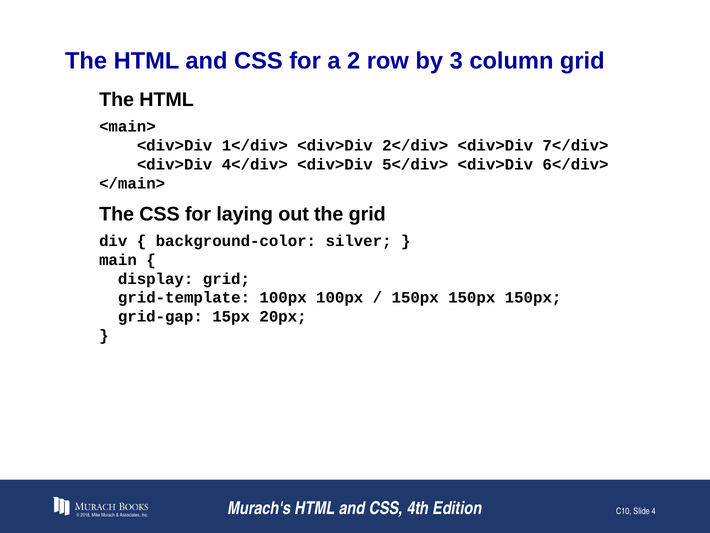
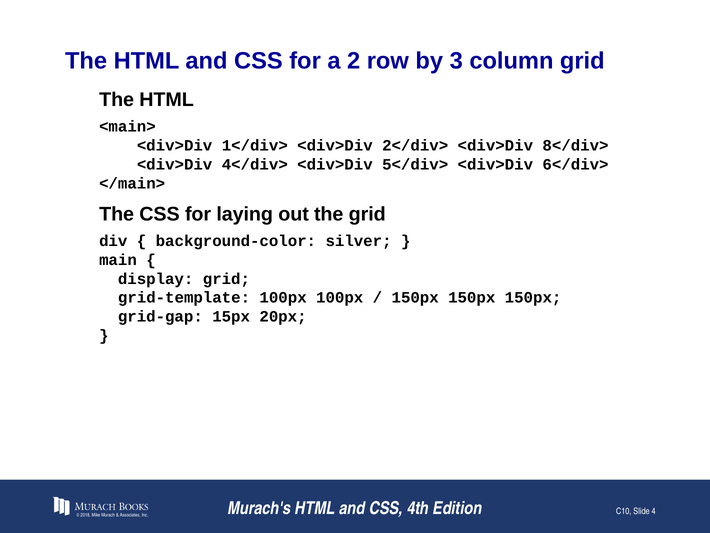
7</div>: 7</div> -> 8</div>
